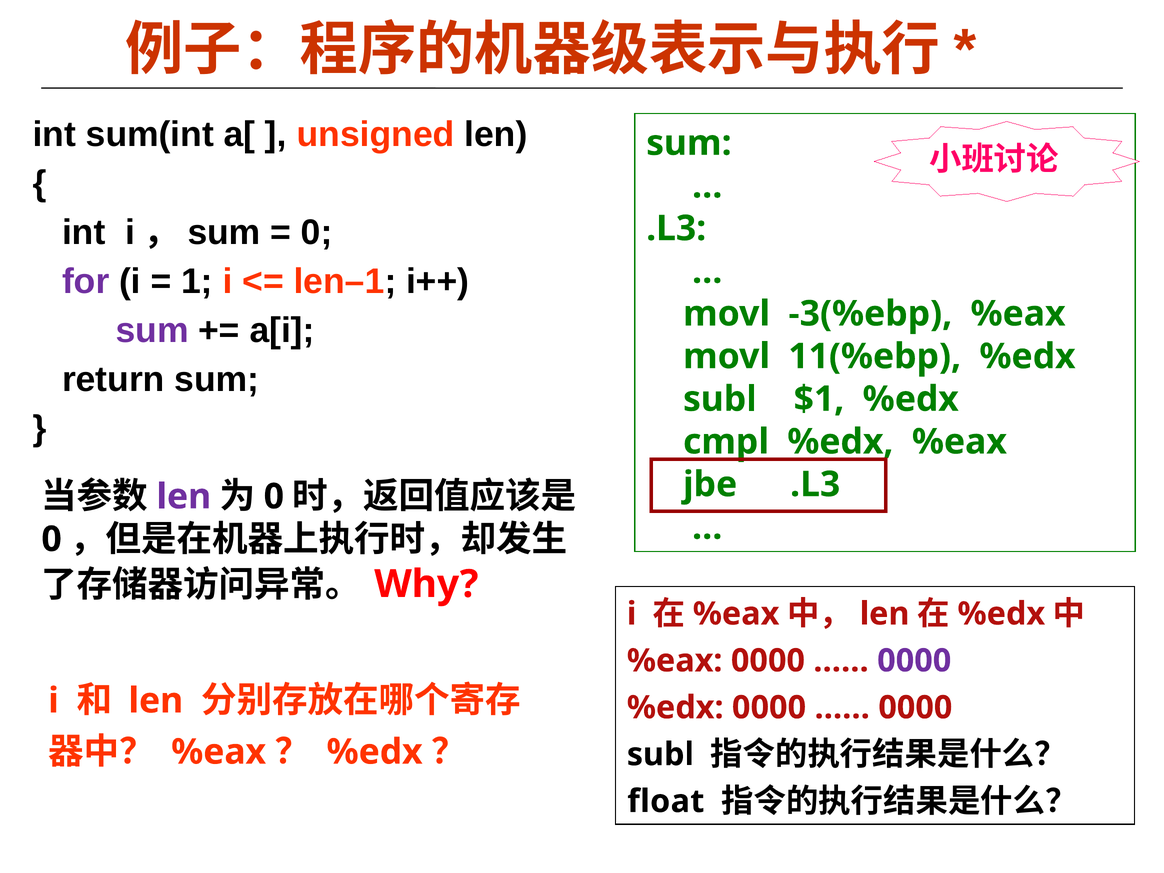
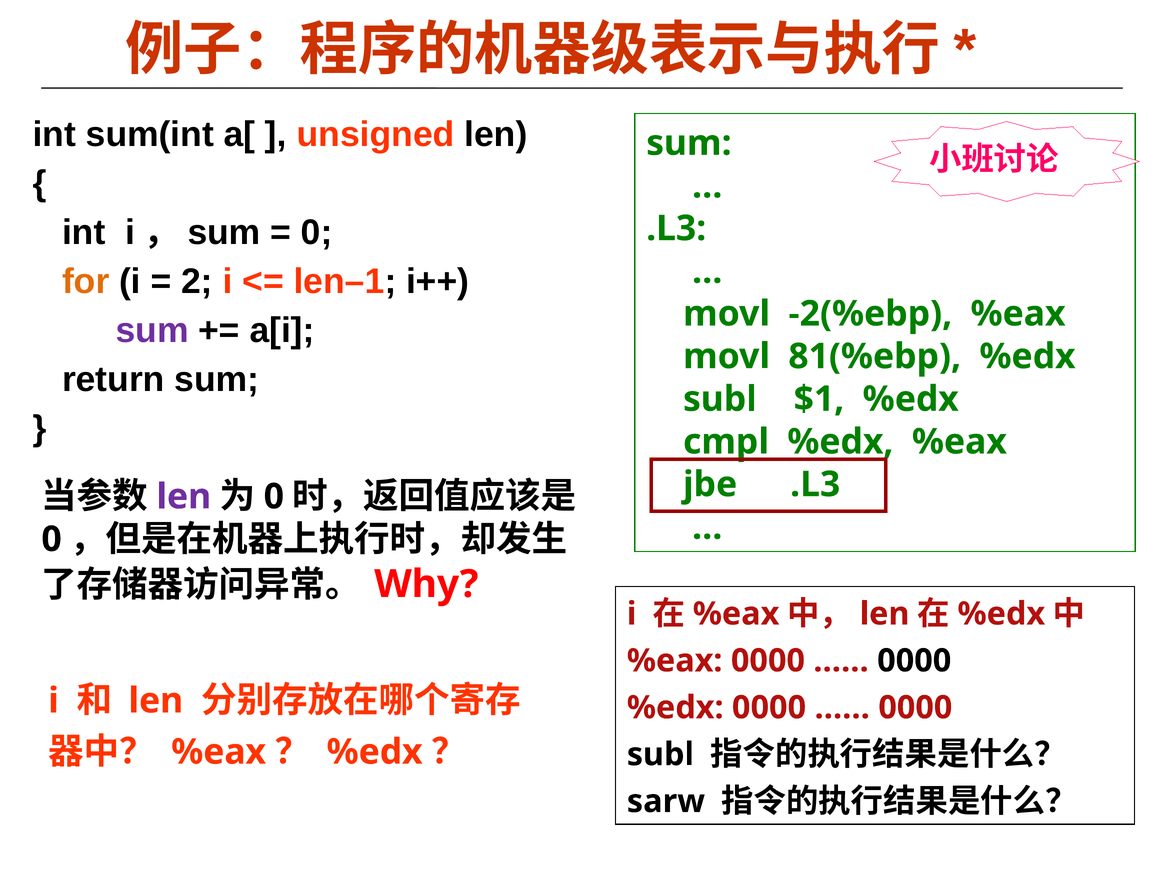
for colour: purple -> orange
1: 1 -> 2
-3(%ebp: -3(%ebp -> -2(%ebp
11(%ebp: 11(%ebp -> 81(%ebp
0000 at (914, 661) colour: purple -> black
float: float -> sarw
